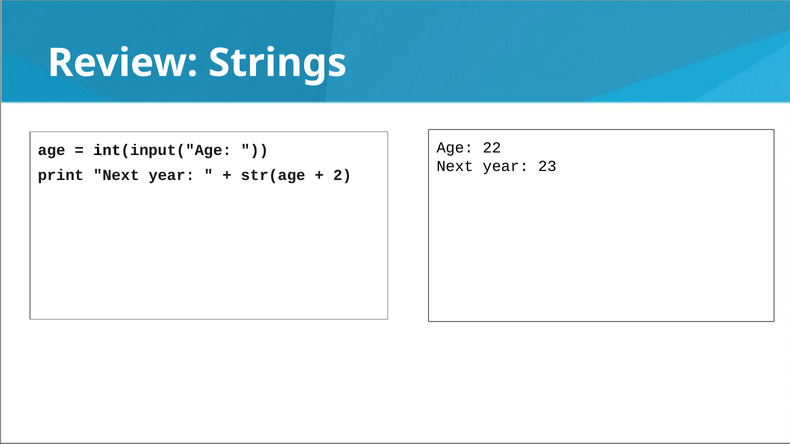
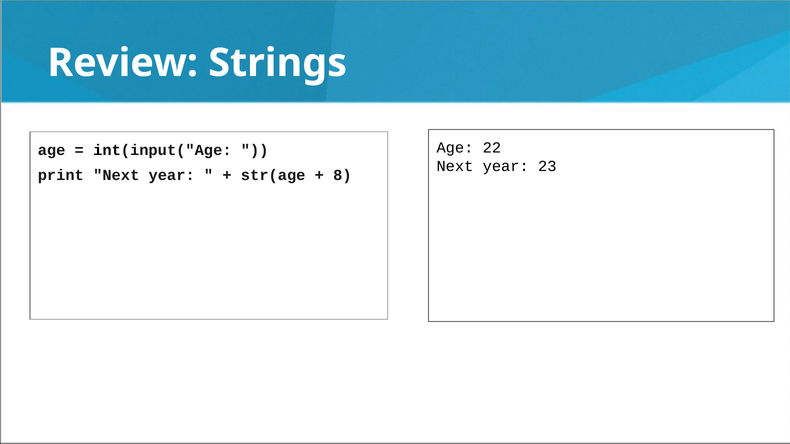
2: 2 -> 8
